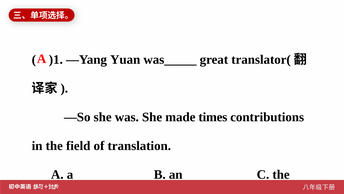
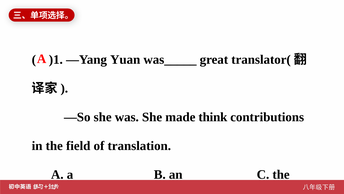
times: times -> think
